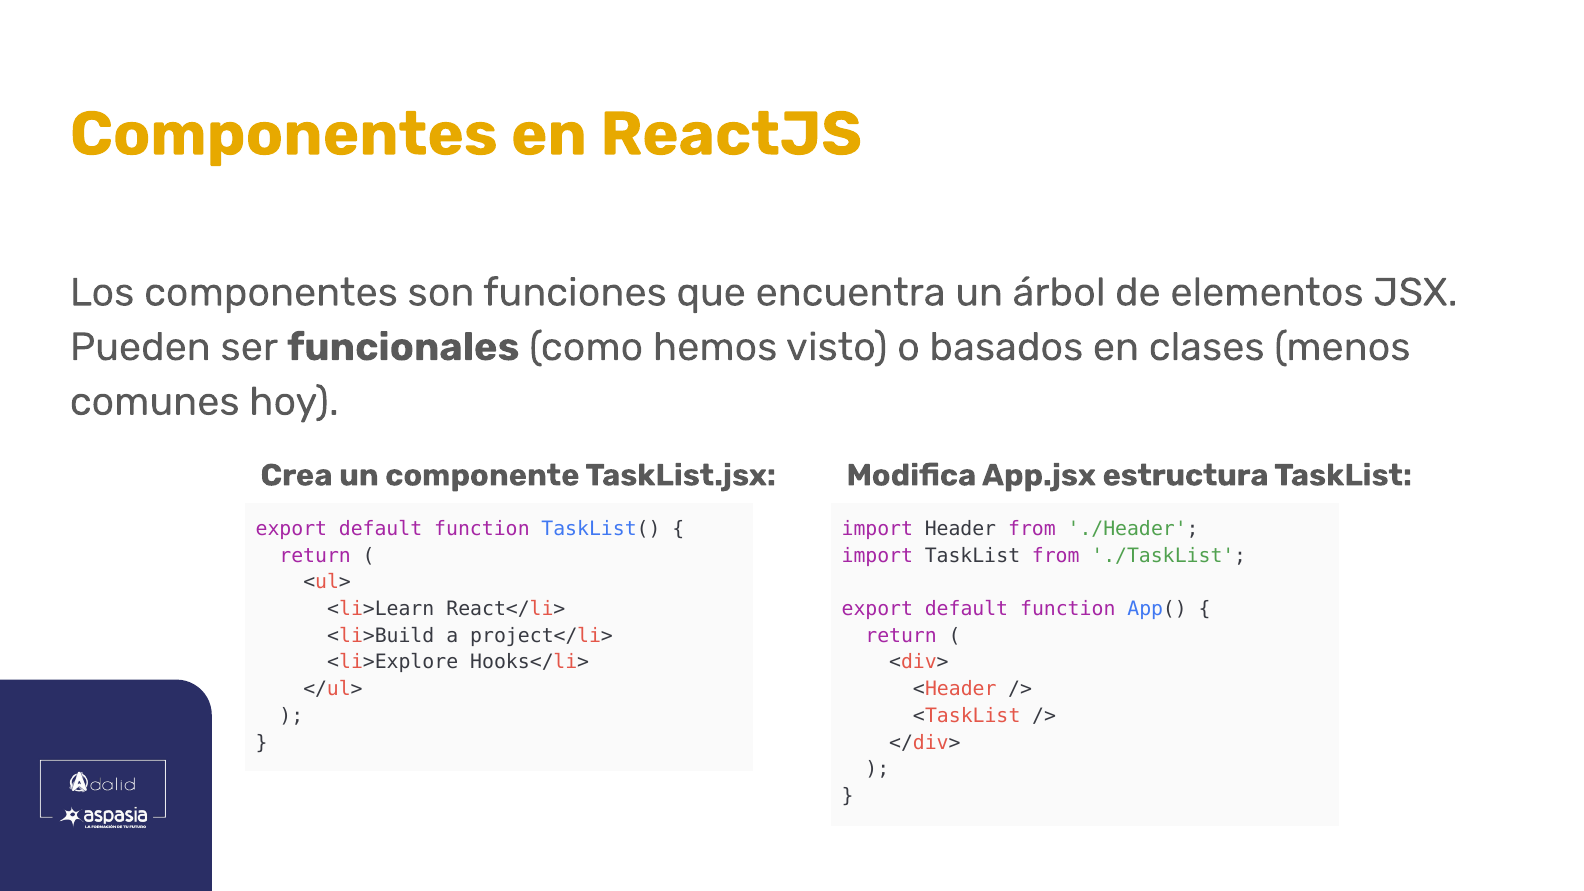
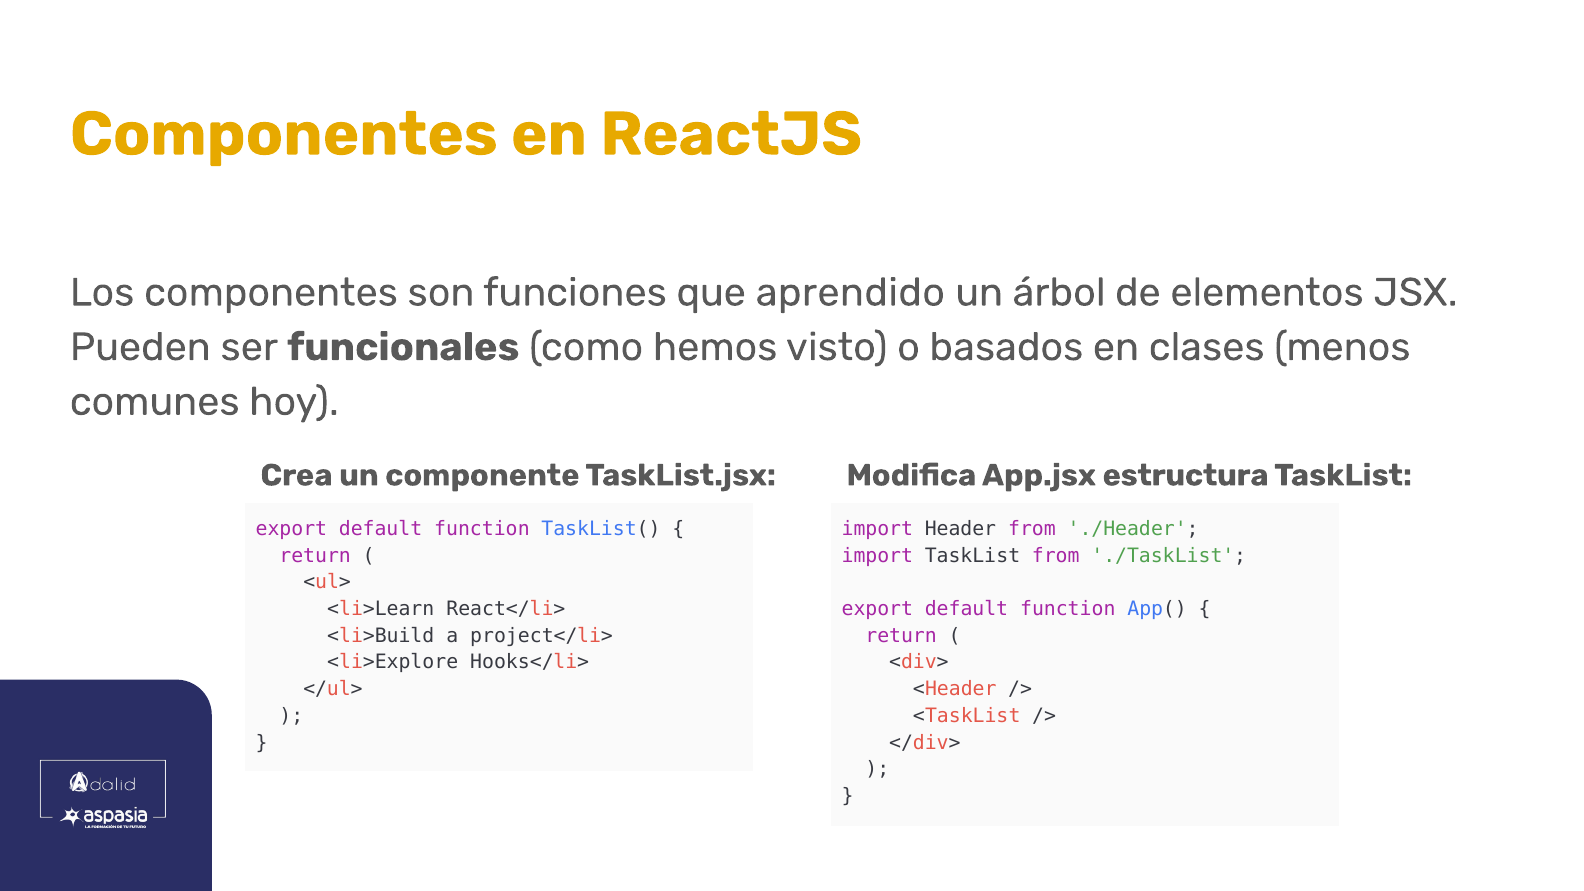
encuentra: encuentra -> aprendido
